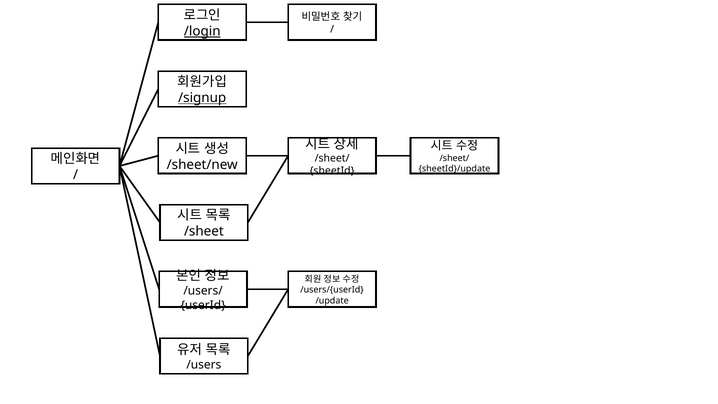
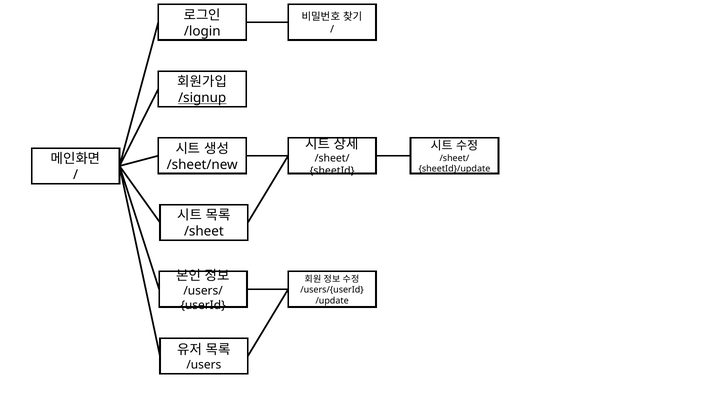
/login underline: present -> none
